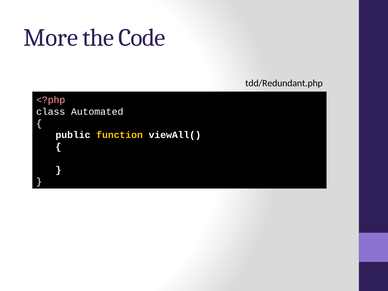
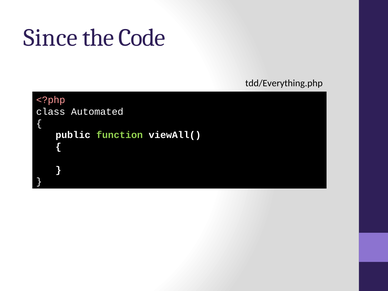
More: More -> Since
tdd/Redundant.php: tdd/Redundant.php -> tdd/Everything.php
function colour: yellow -> light green
